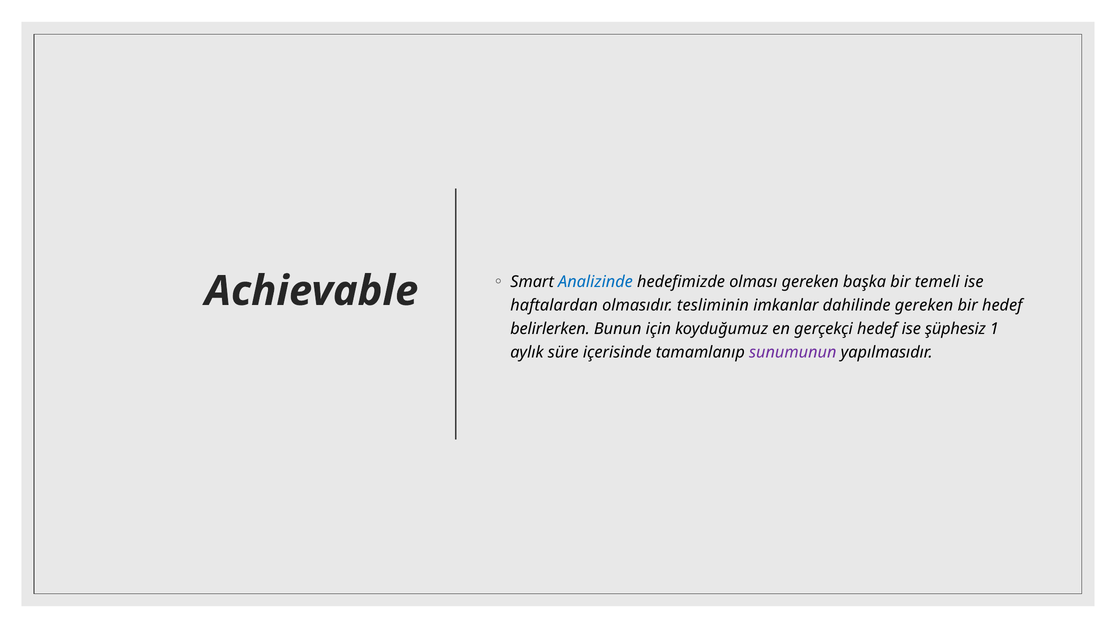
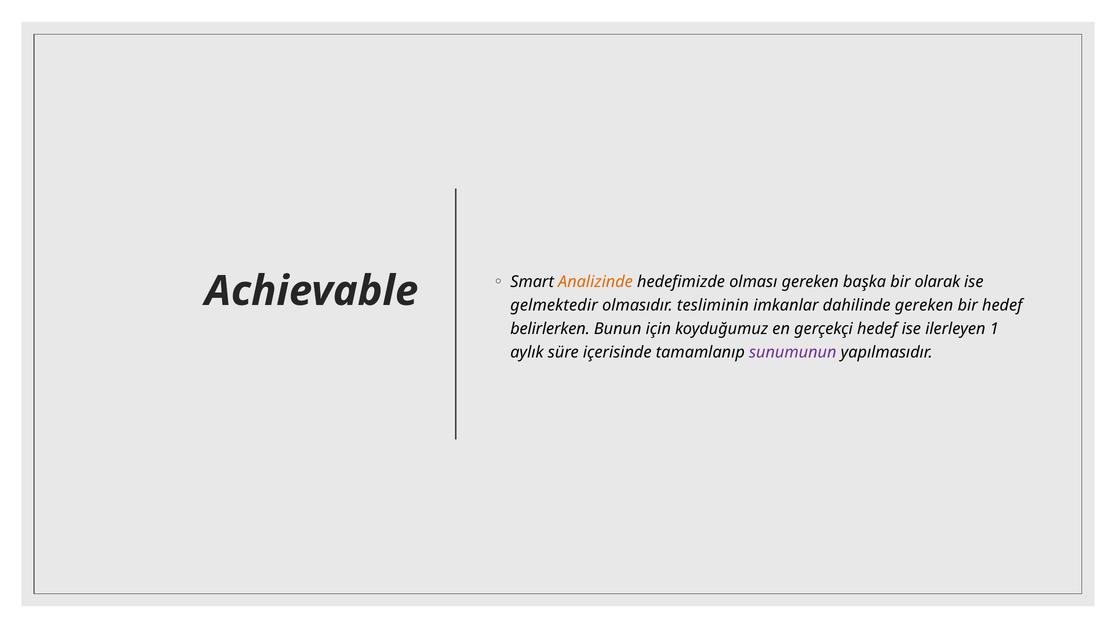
Analizinde colour: blue -> orange
temeli: temeli -> olarak
haftalardan: haftalardan -> gelmektedir
şüphesiz: şüphesiz -> ilerleyen
